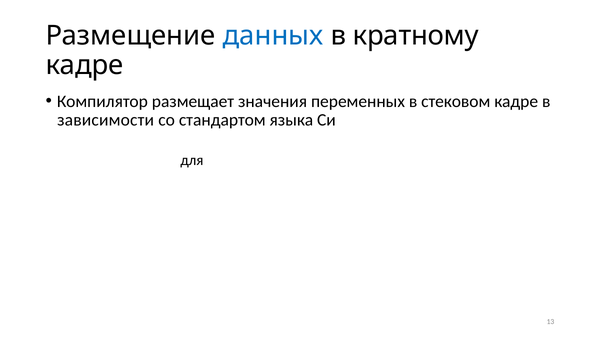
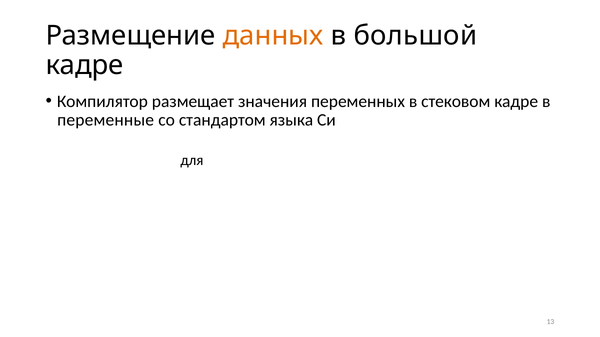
данных colour: blue -> orange
кратному: кратному -> большой
зависимости at (106, 120): зависимости -> переменные
